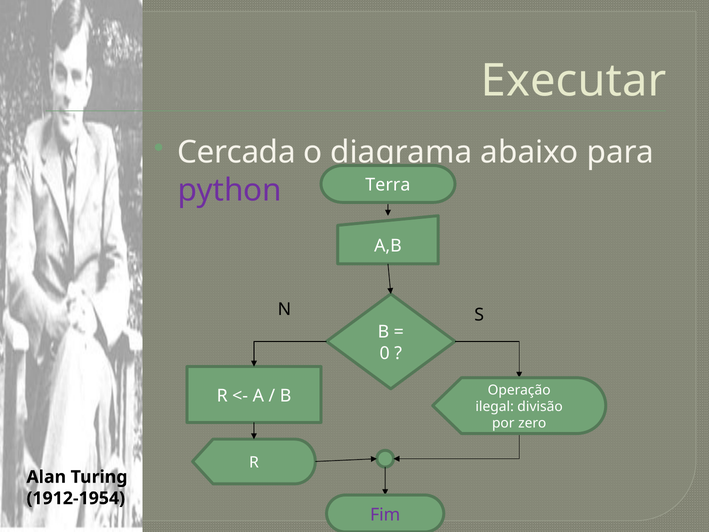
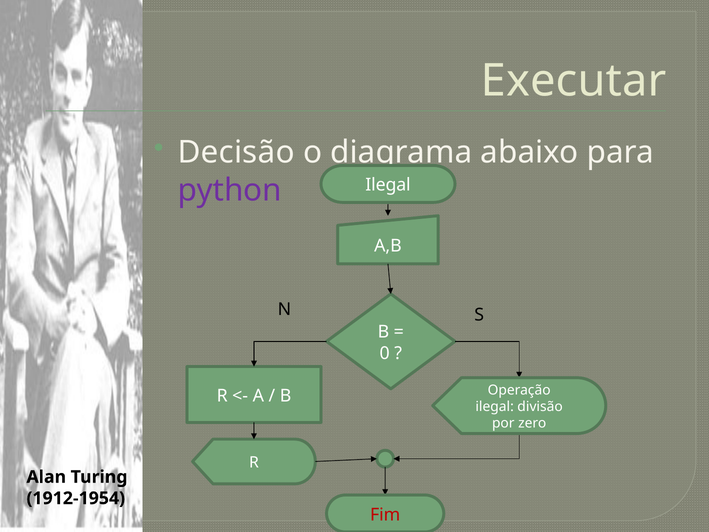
Cercada: Cercada -> Decisão
Terra at (388, 185): Terra -> Ilegal
Fim colour: purple -> red
